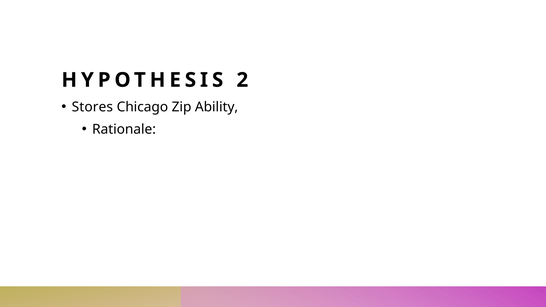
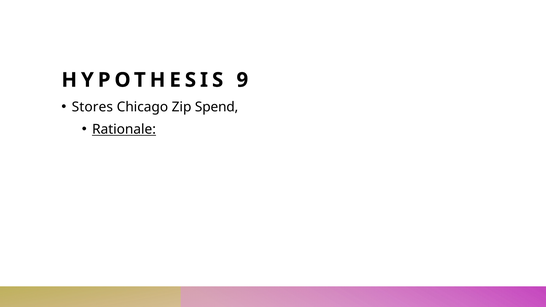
2: 2 -> 9
Ability: Ability -> Spend
Rationale underline: none -> present
